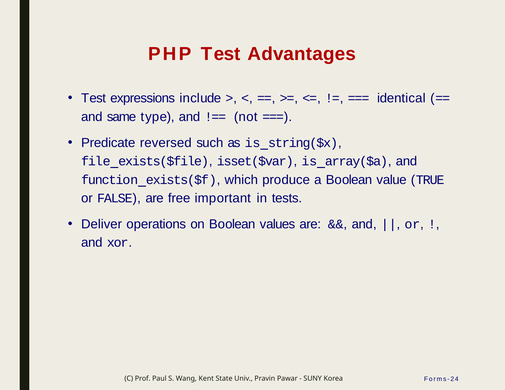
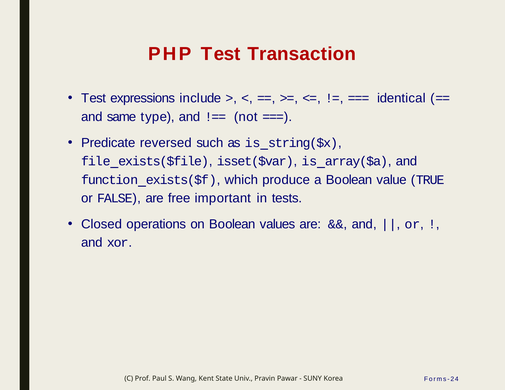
Advantages: Advantages -> Transaction
Deliver: Deliver -> Closed
